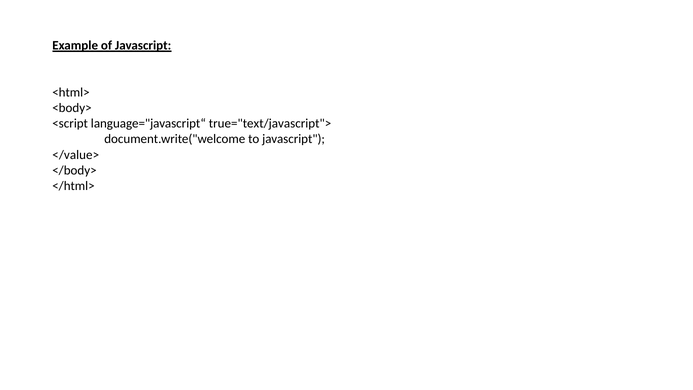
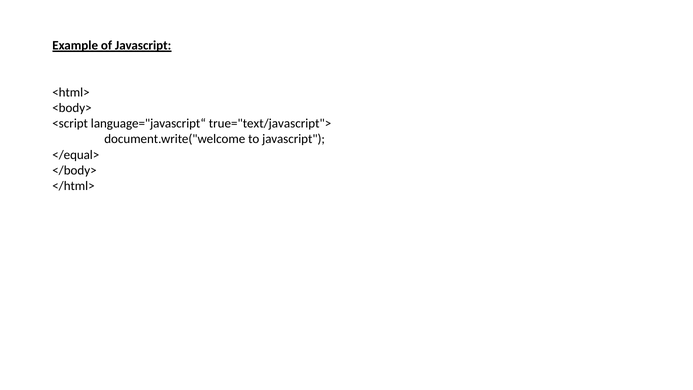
</value>: </value> -> </equal>
